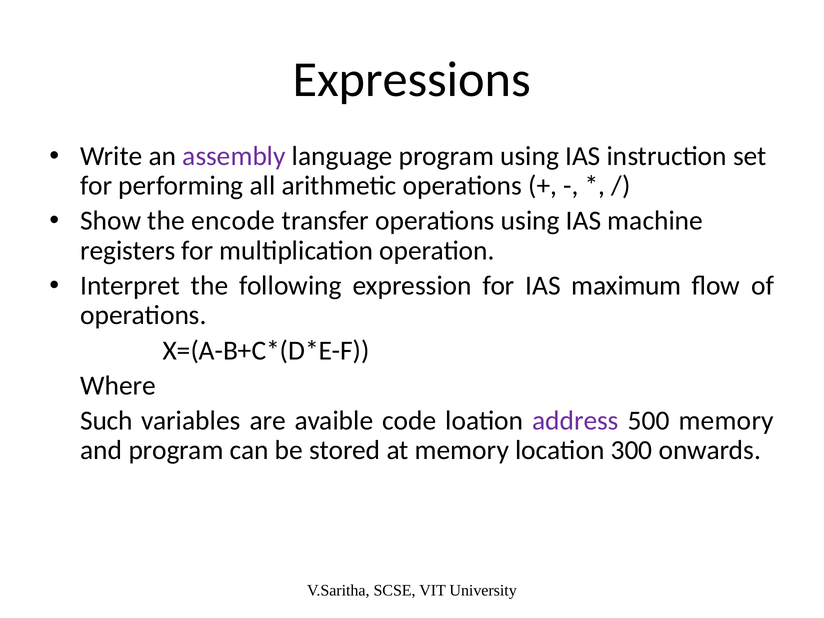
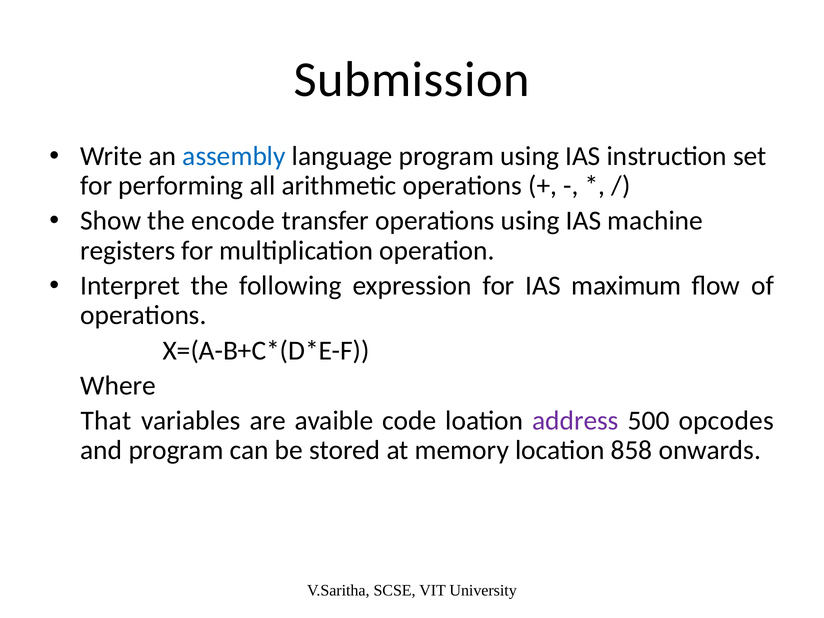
Expressions: Expressions -> Submission
assembly colour: purple -> blue
Such: Such -> That
500 memory: memory -> opcodes
300: 300 -> 858
